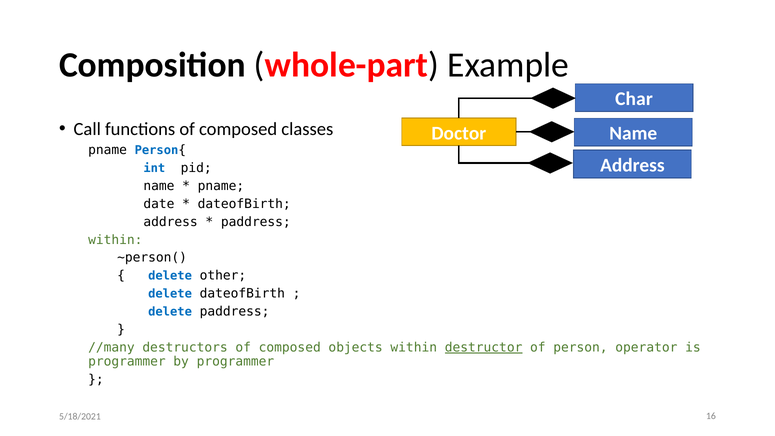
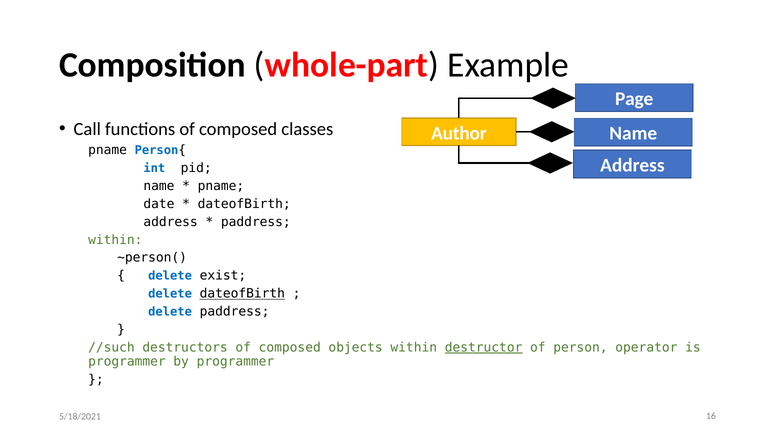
Char: Char -> Page
Doctor: Doctor -> Author
other: other -> exist
dateofBirth at (242, 294) underline: none -> present
//many: //many -> //such
